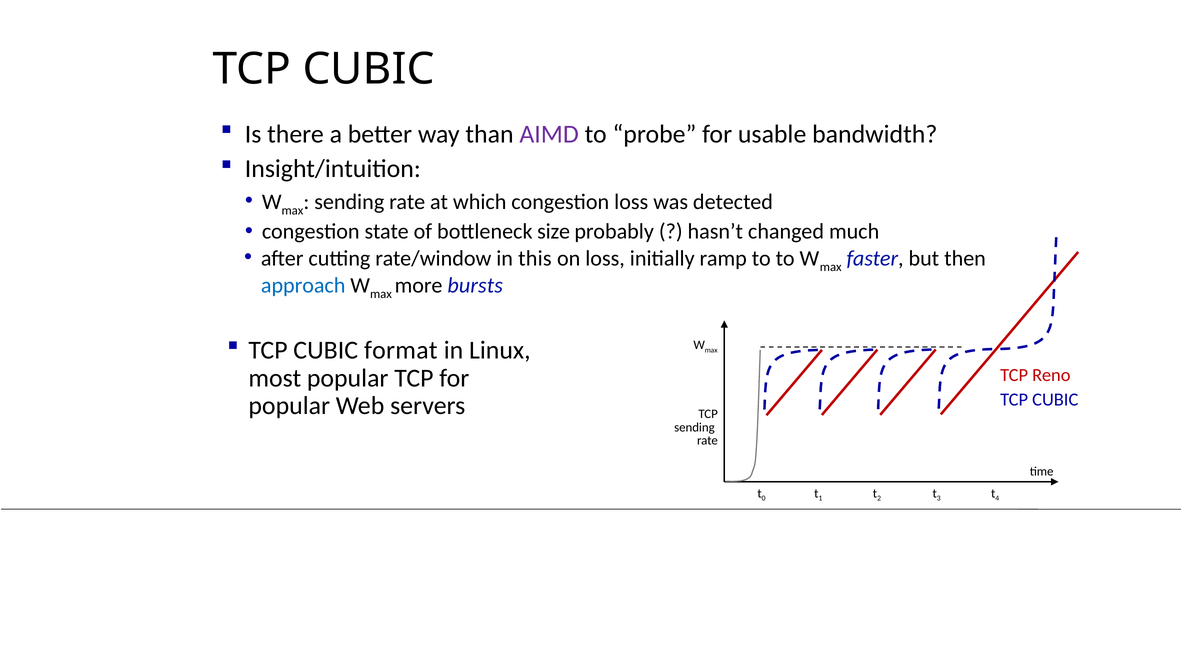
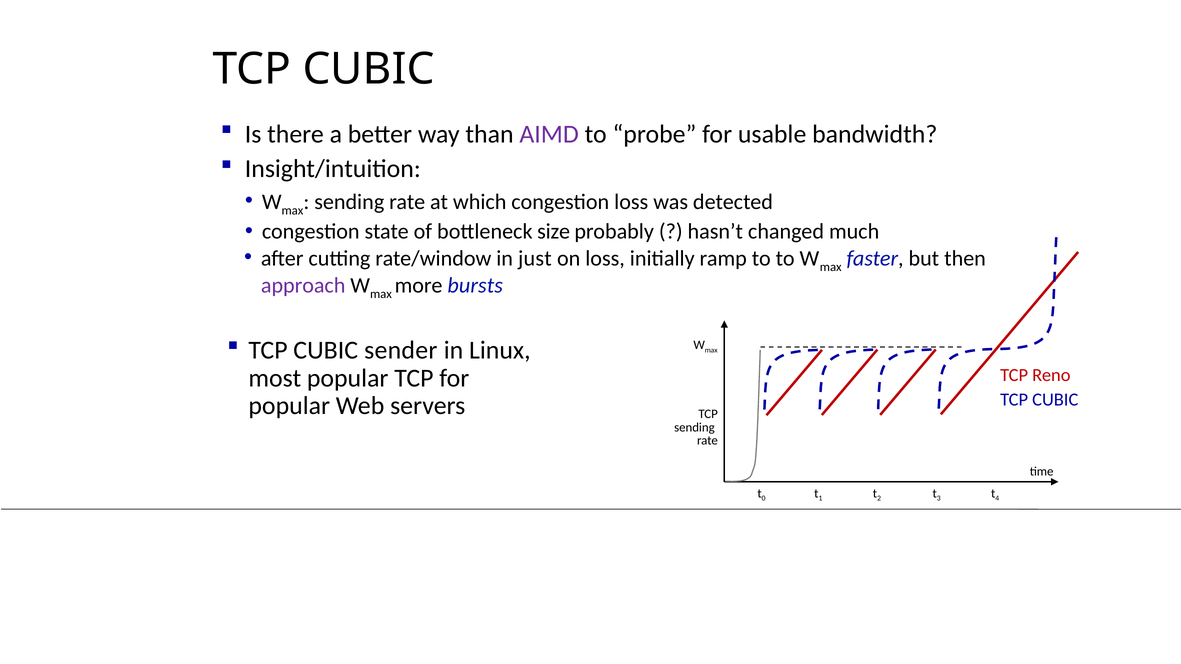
this: this -> just
approach colour: blue -> purple
format: format -> sender
